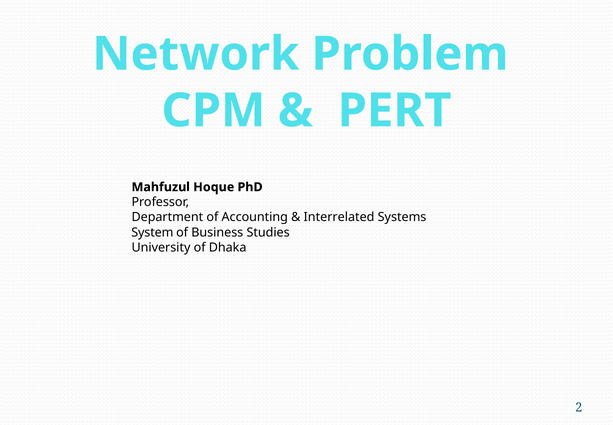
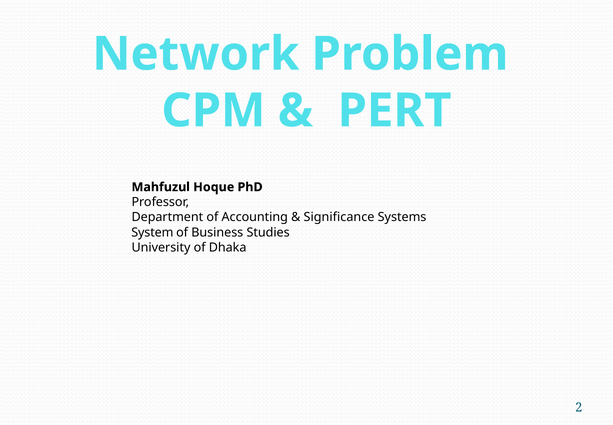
Interrelated: Interrelated -> Significance
